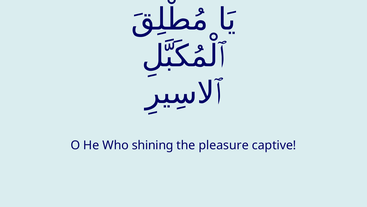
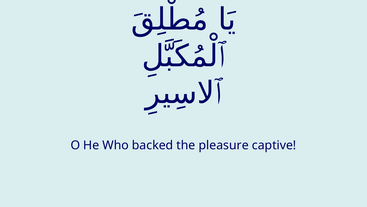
shining: shining -> backed
